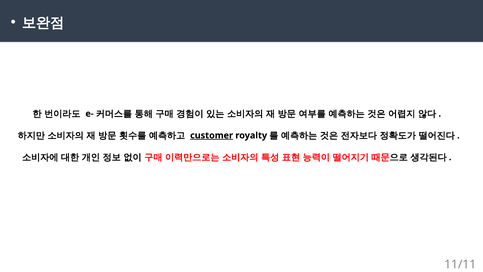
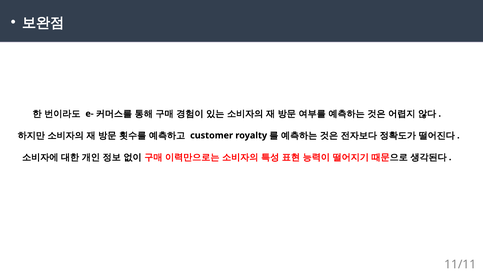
customer underline: present -> none
